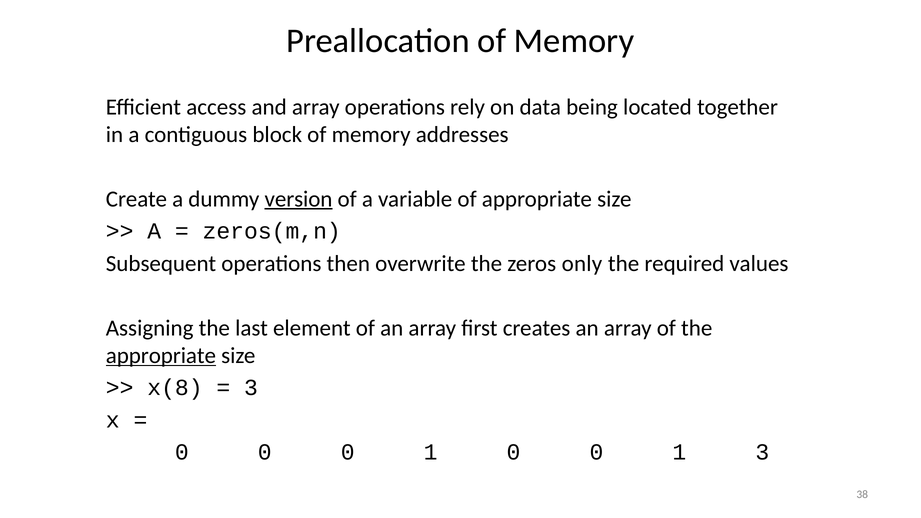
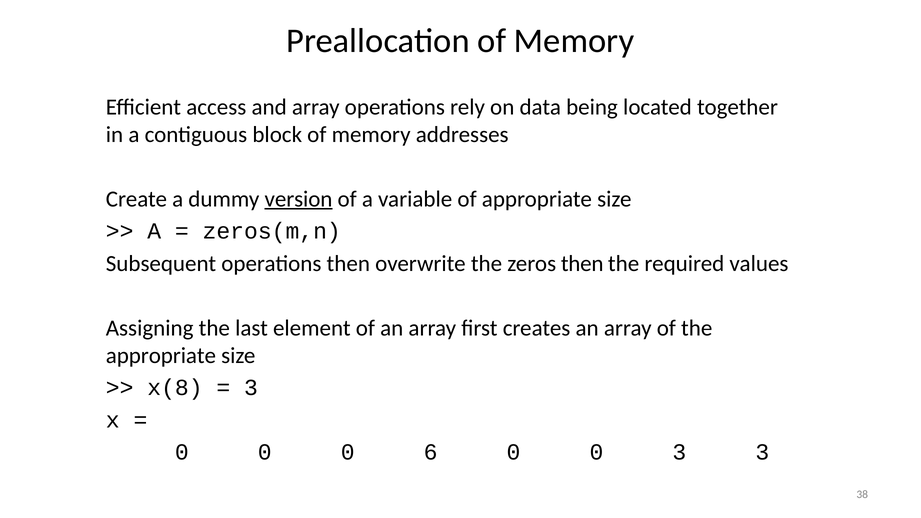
zeros only: only -> then
appropriate at (161, 356) underline: present -> none
0 0 0 1: 1 -> 6
1 at (679, 452): 1 -> 3
